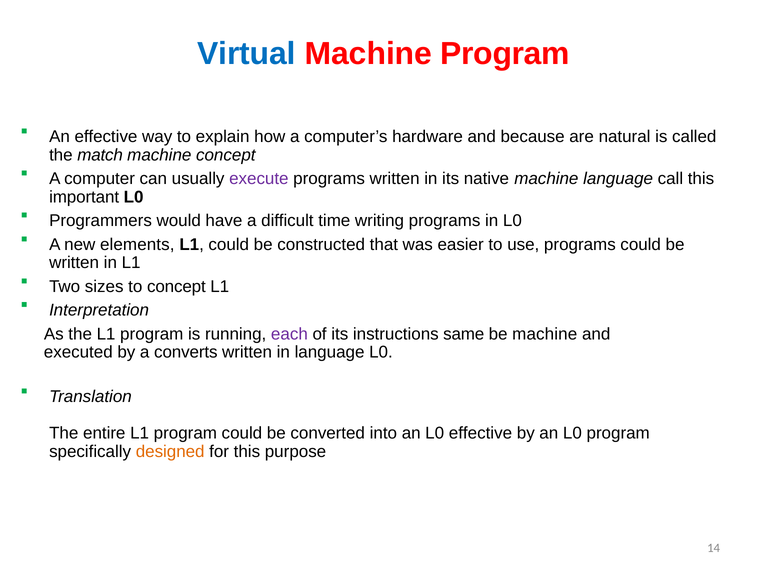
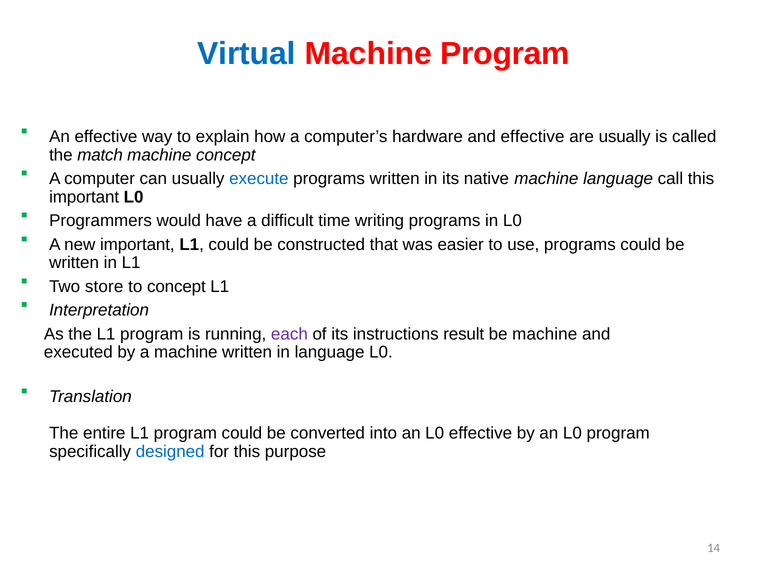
and because: because -> effective
are natural: natural -> usually
execute colour: purple -> blue
new elements: elements -> important
sizes: sizes -> store
same: same -> result
a converts: converts -> machine
designed colour: orange -> blue
